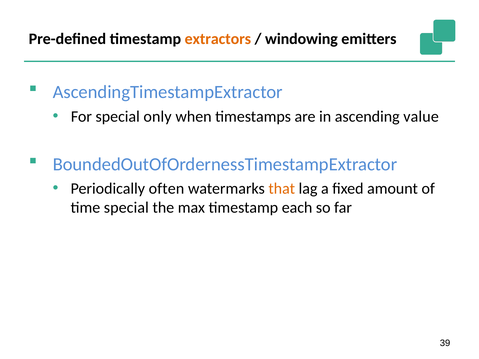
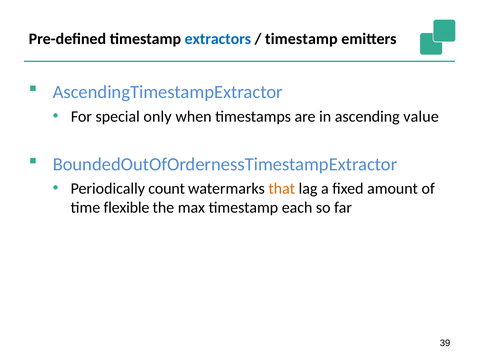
extractors colour: orange -> blue
windowing at (301, 39): windowing -> timestamp
often: often -> count
time special: special -> flexible
